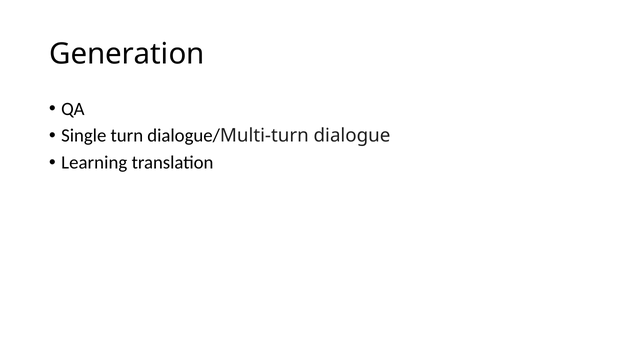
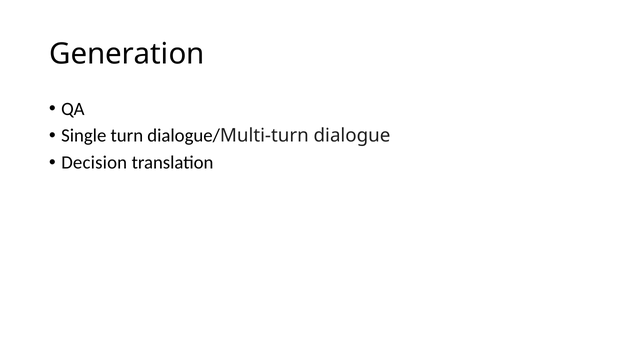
Learning: Learning -> Decision
